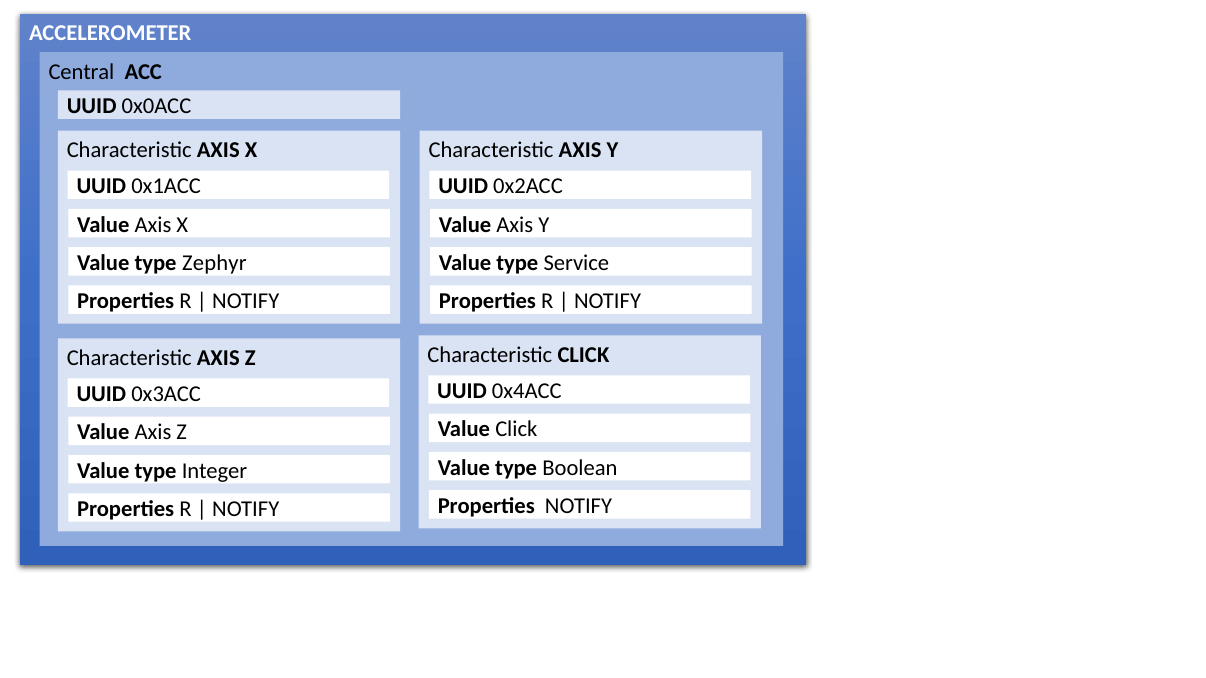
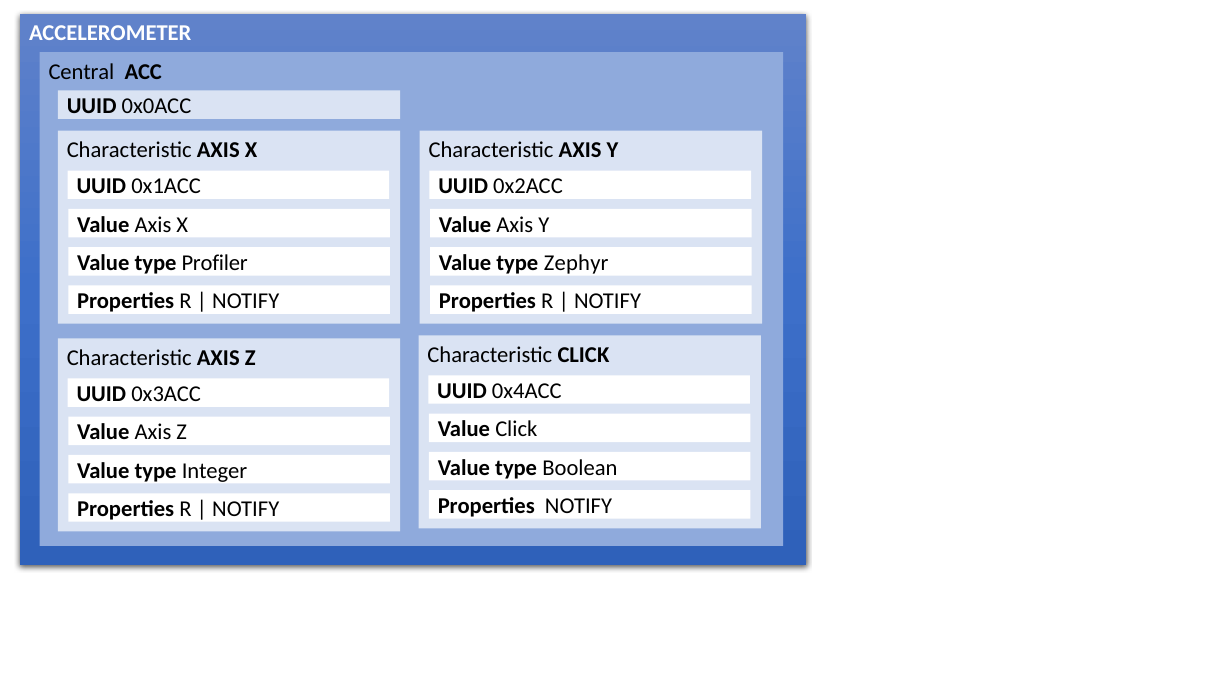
Zephyr: Zephyr -> Profiler
Service: Service -> Zephyr
